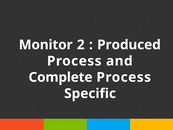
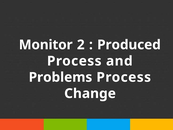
Complete: Complete -> Problems
Specific: Specific -> Change
